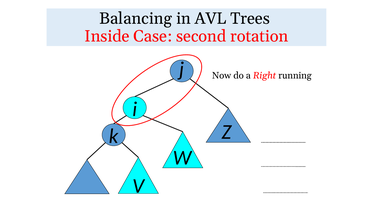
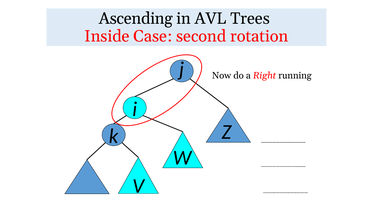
Balancing: Balancing -> Ascending
